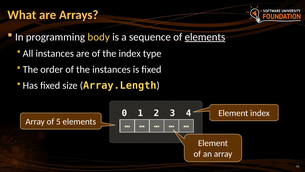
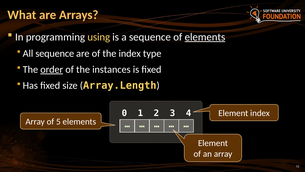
body: body -> using
All instances: instances -> sequence
order underline: none -> present
